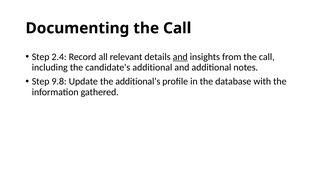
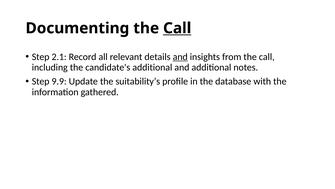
Call at (177, 28) underline: none -> present
2.4: 2.4 -> 2.1
9.8: 9.8 -> 9.9
additional’s: additional’s -> suitability’s
